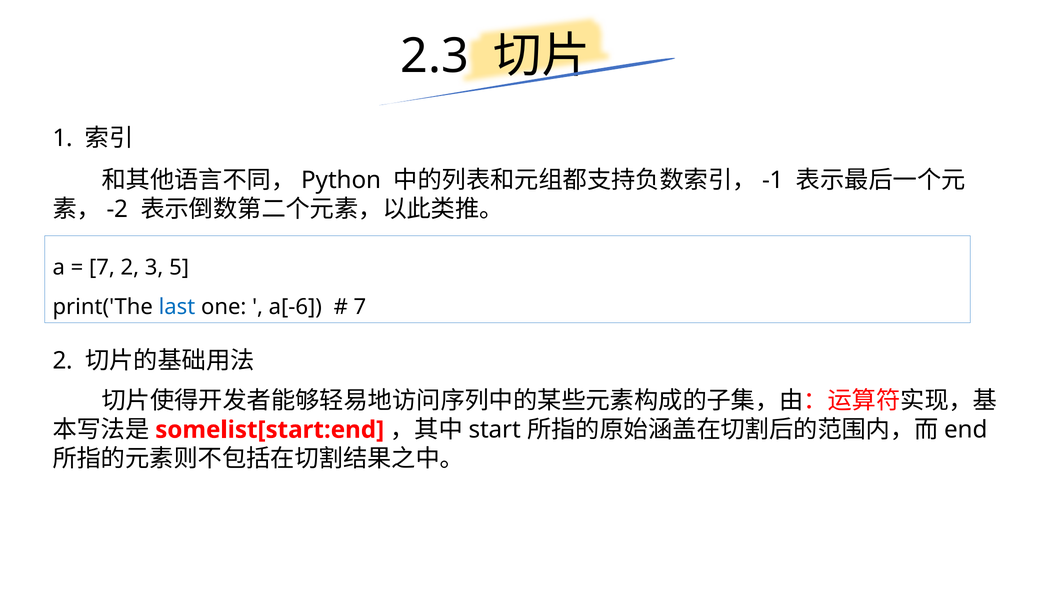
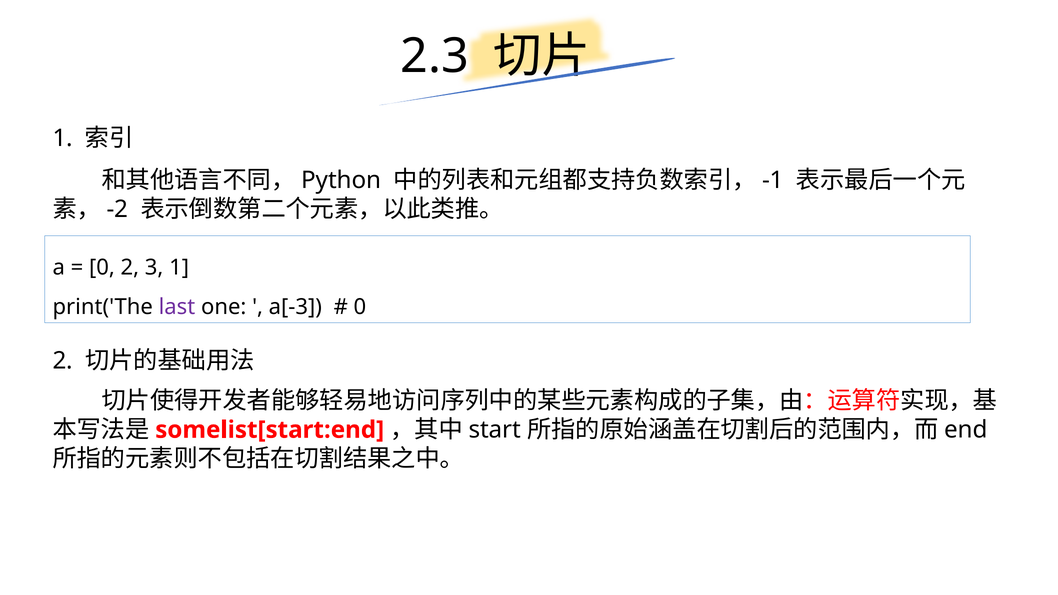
7 at (102, 268): 7 -> 0
3 5: 5 -> 1
last colour: blue -> purple
a[-6: a[-6 -> a[-3
7 at (360, 307): 7 -> 0
